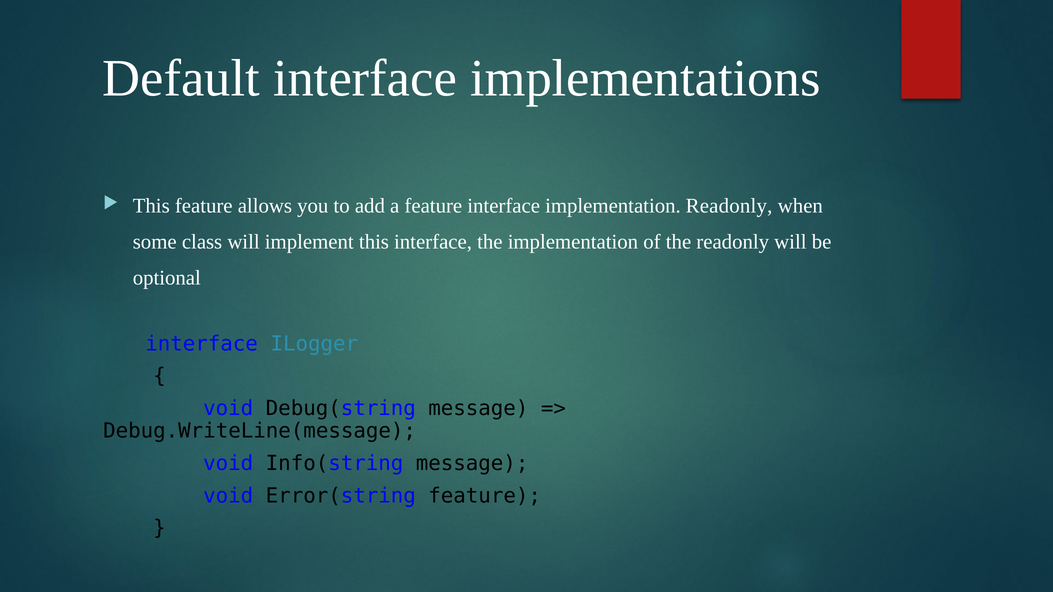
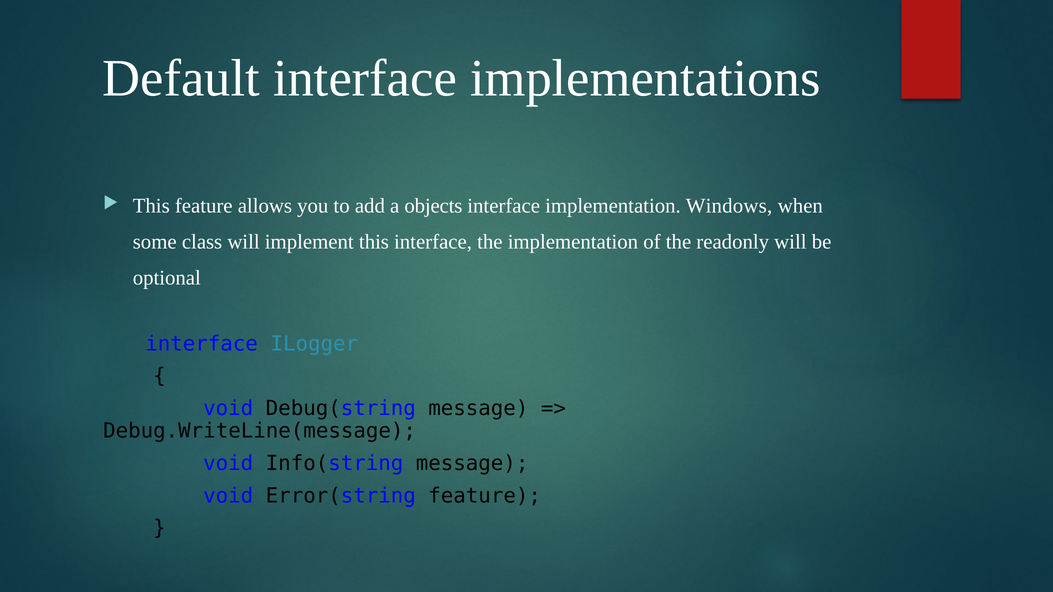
a feature: feature -> objects
implementation Readonly: Readonly -> Windows
